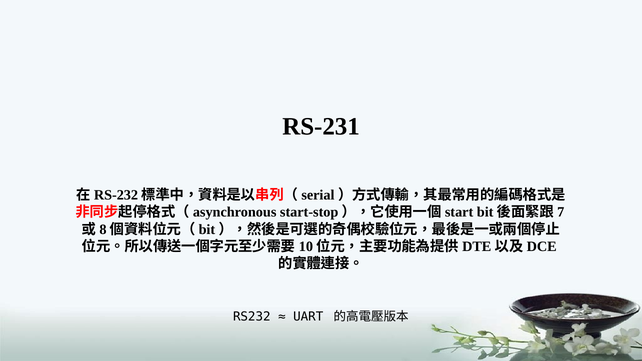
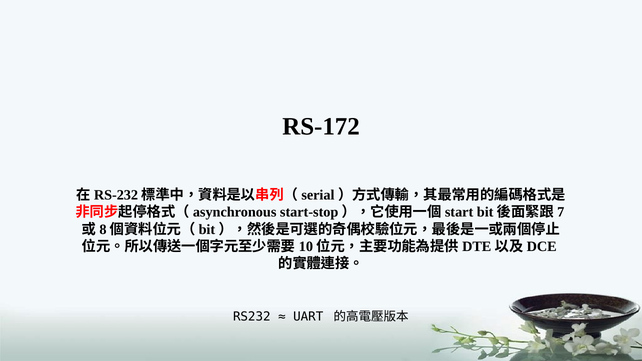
RS-231: RS-231 -> RS-172
